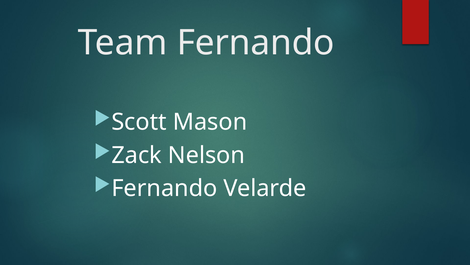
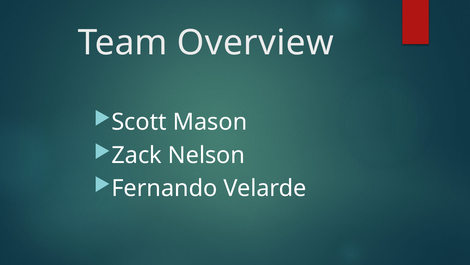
Team Fernando: Fernando -> Overview
